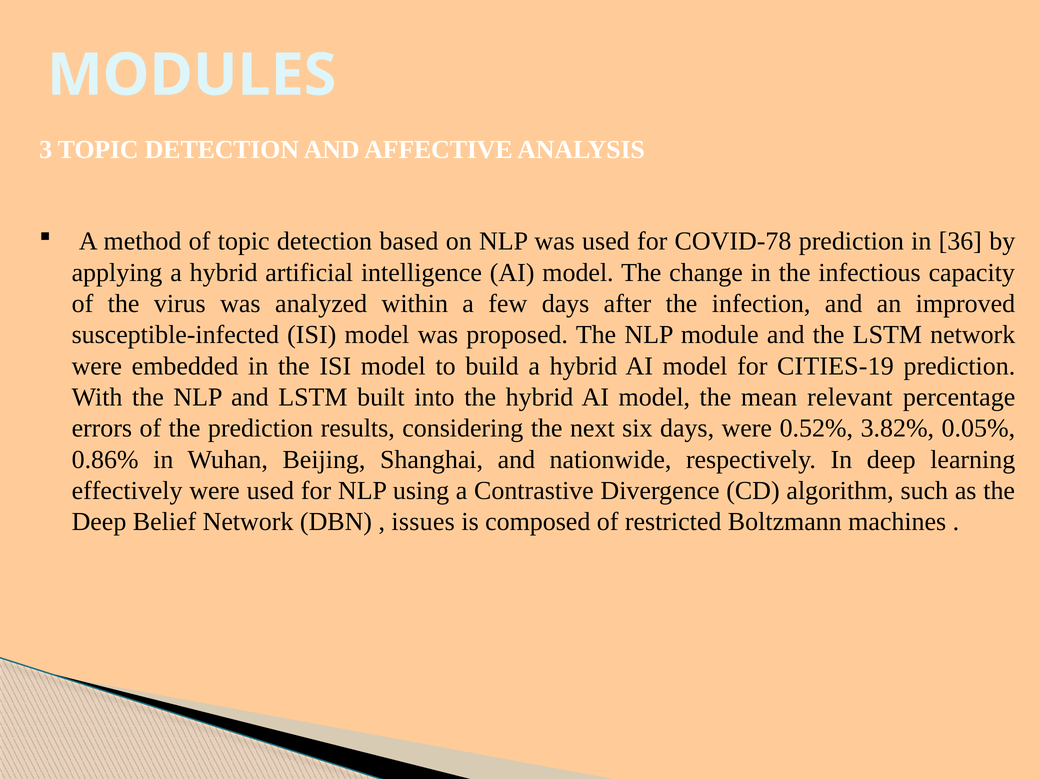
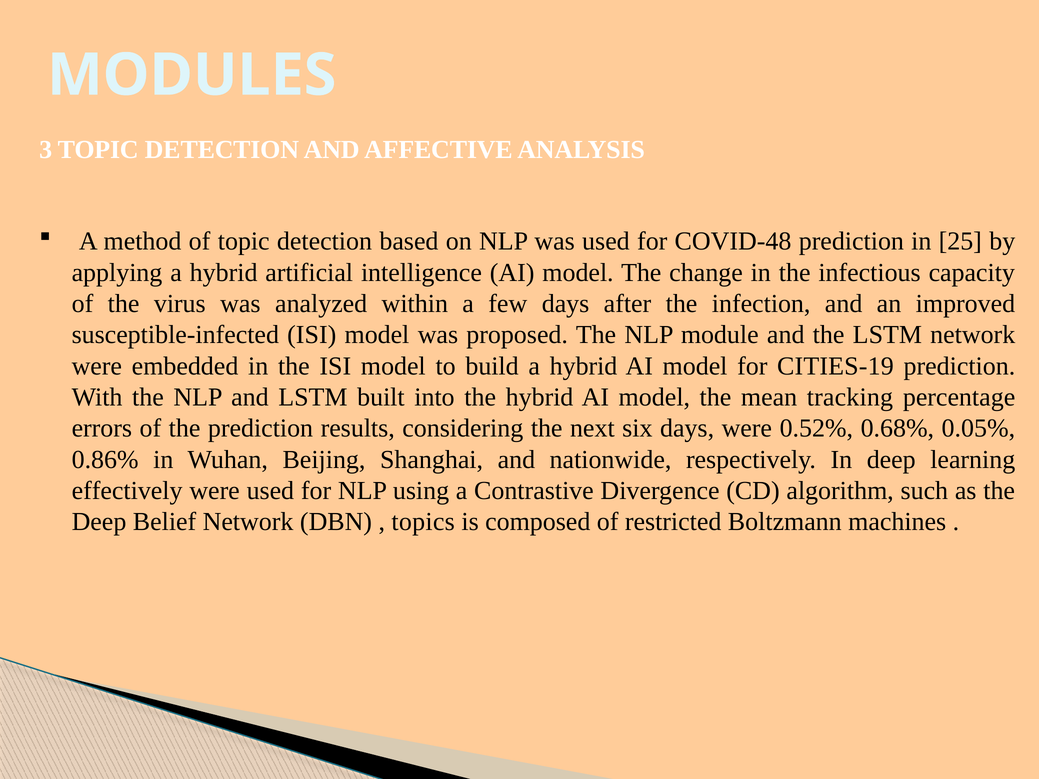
COVID-78: COVID-78 -> COVID-48
36: 36 -> 25
relevant: relevant -> tracking
3.82%: 3.82% -> 0.68%
issues: issues -> topics
